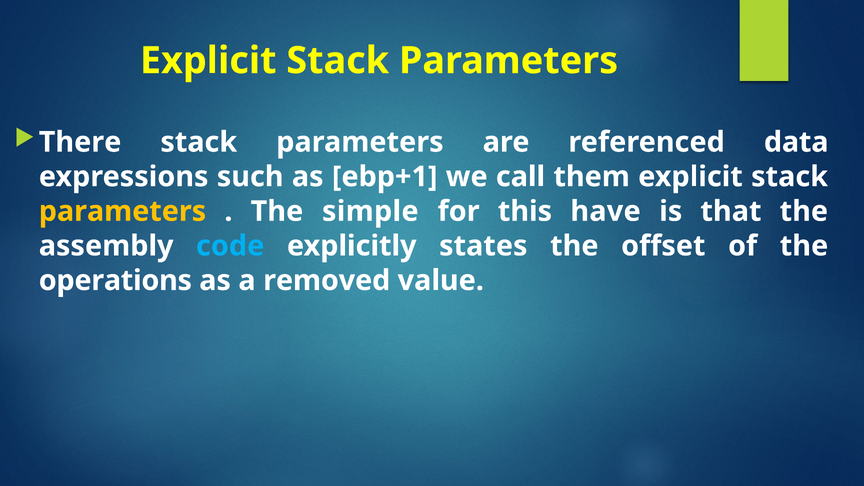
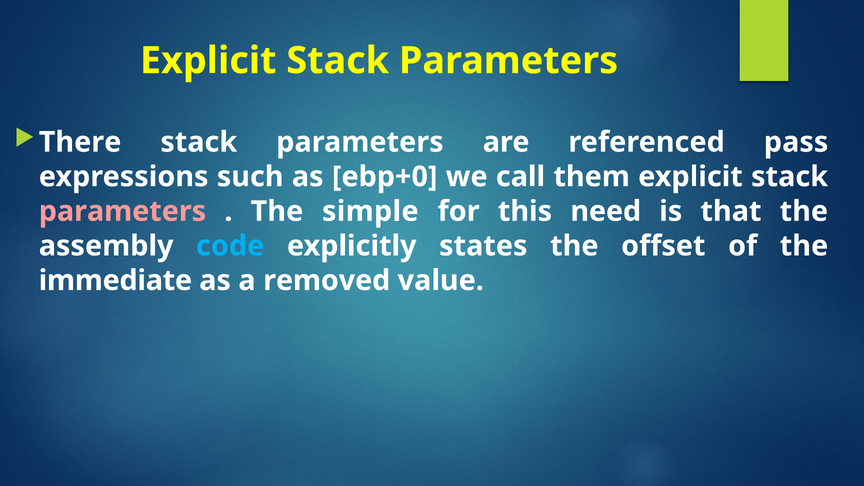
data: data -> pass
ebp+1: ebp+1 -> ebp+0
parameters at (122, 211) colour: yellow -> pink
have: have -> need
operations: operations -> immediate
